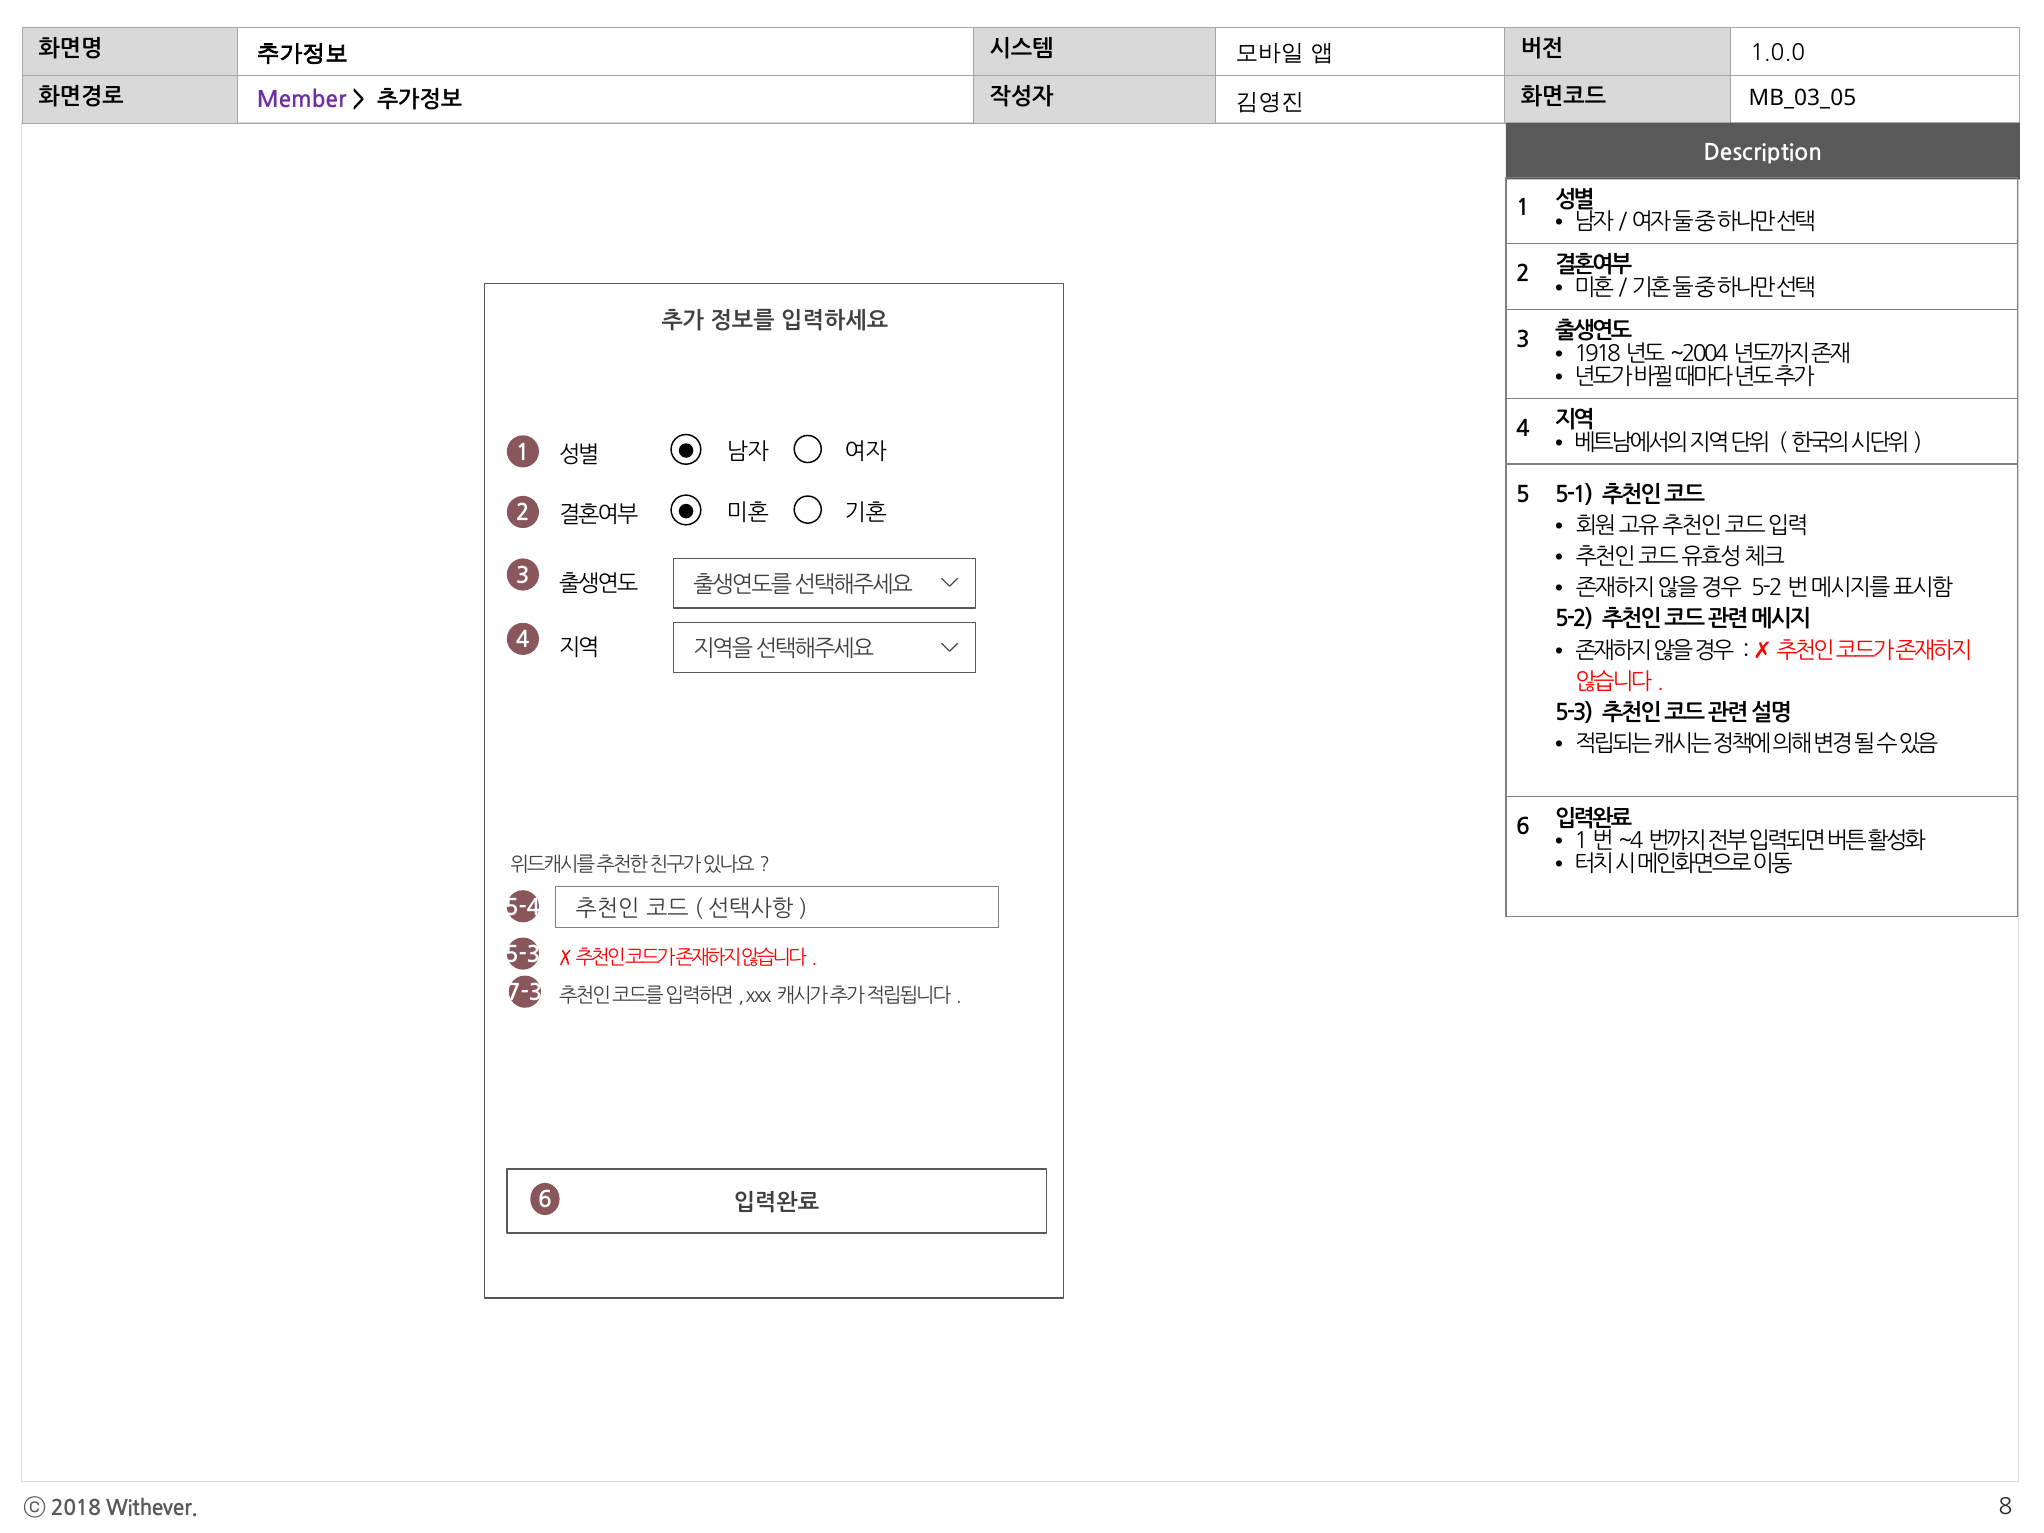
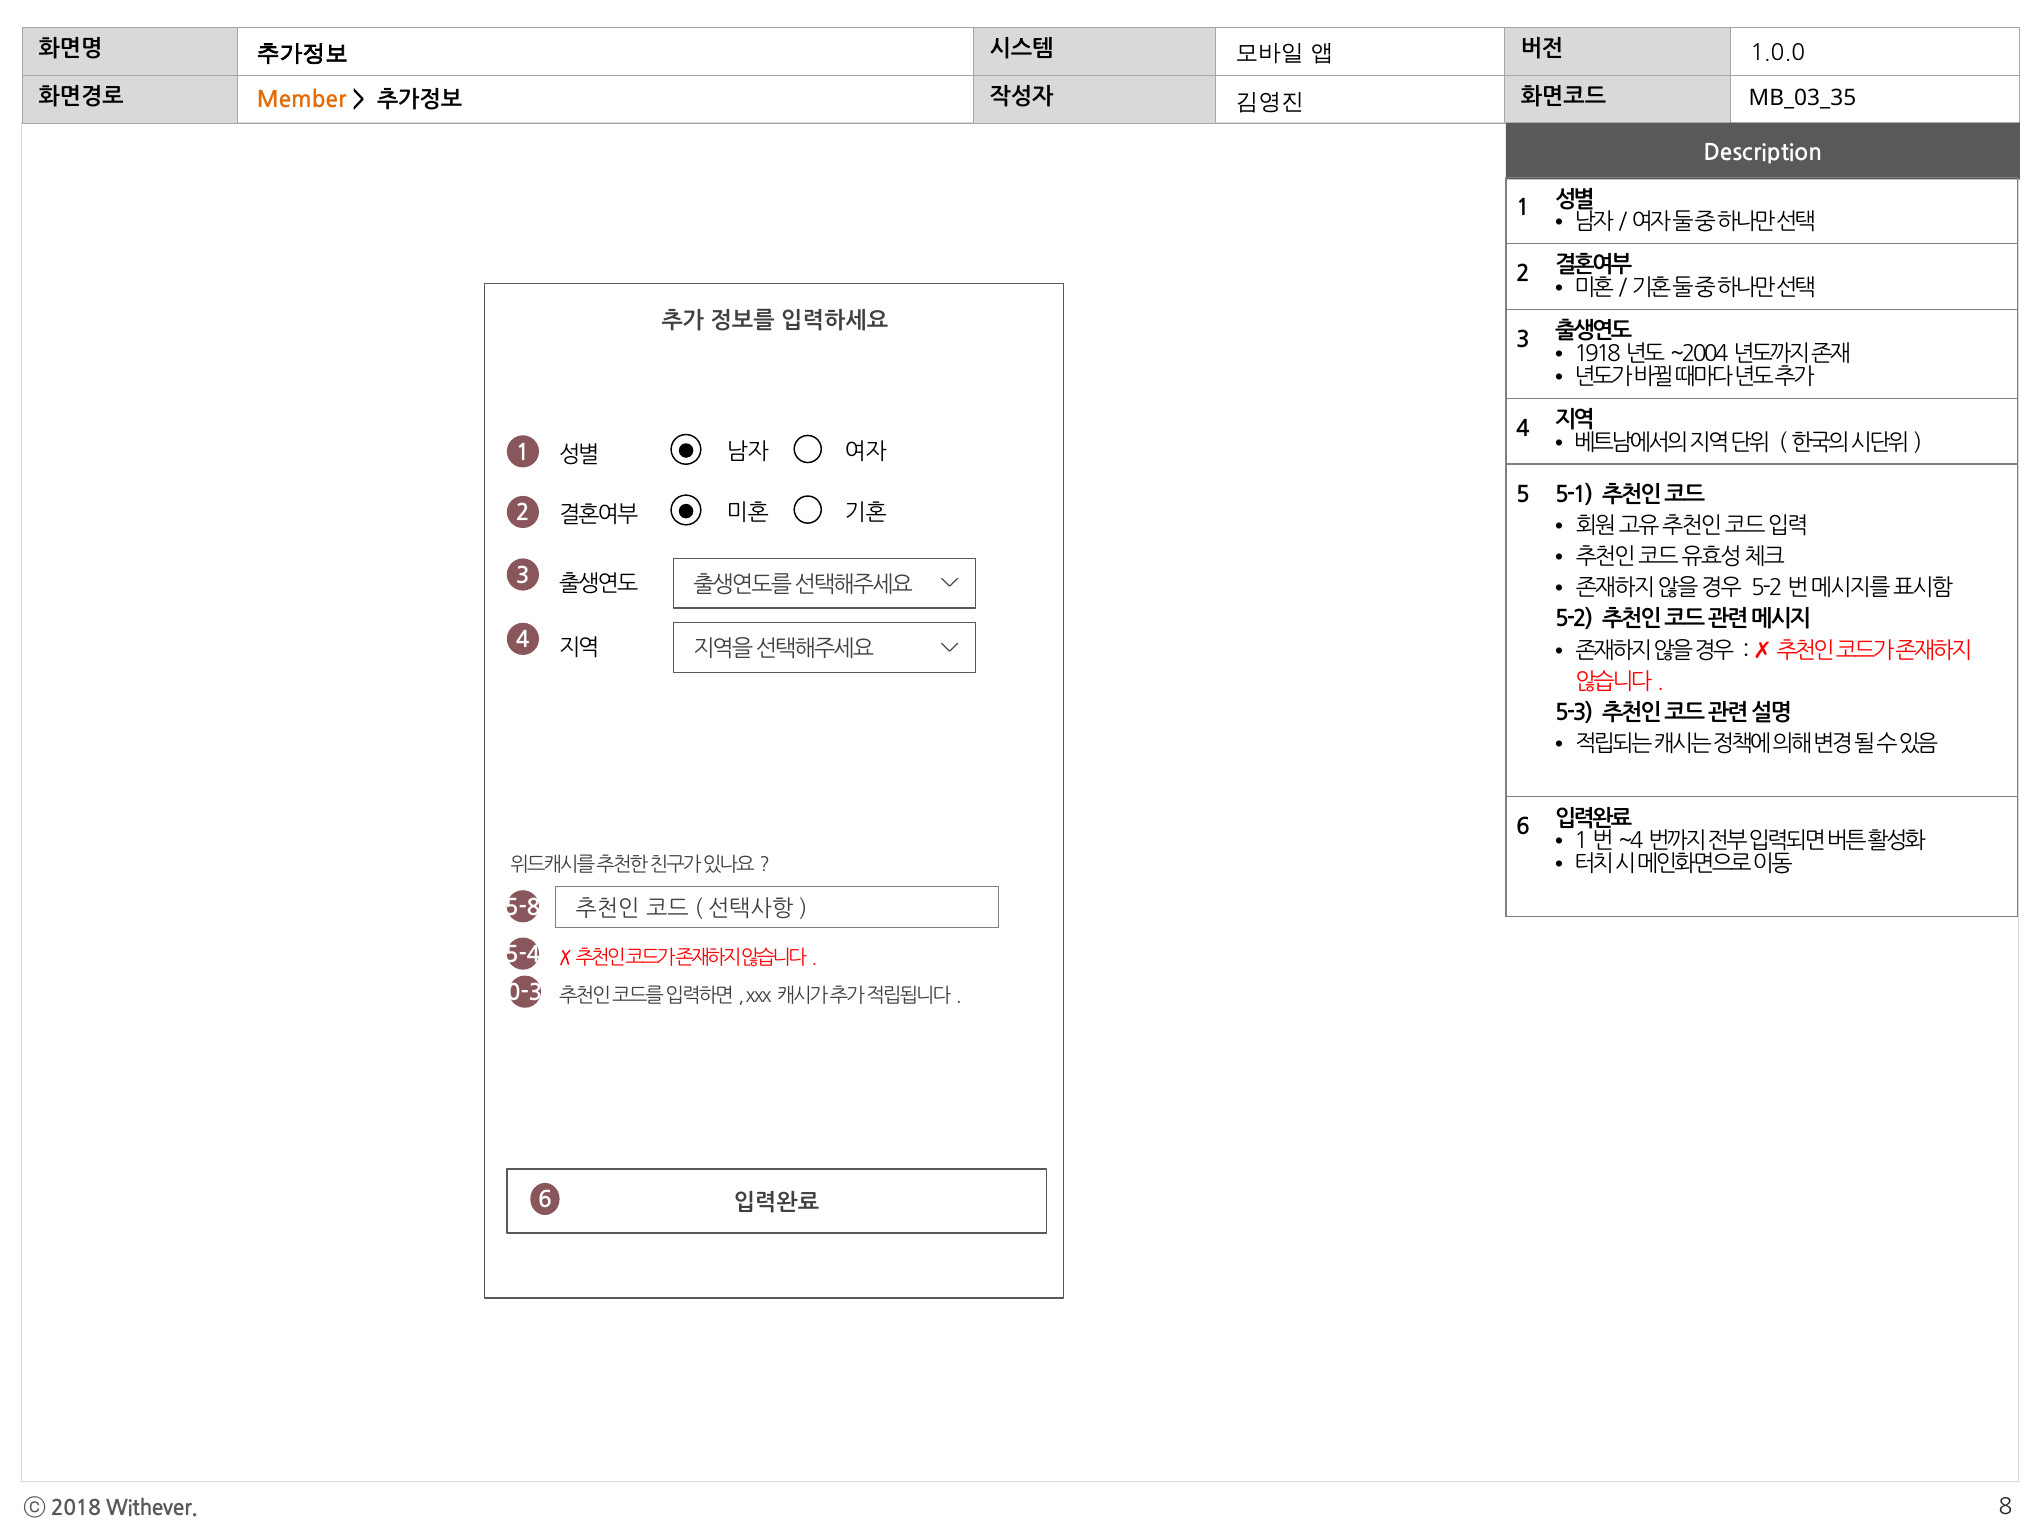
Member colour: purple -> orange
MB_03_05: MB_03_05 -> MB_03_35
5-4: 5-4 -> 5-8
5-3 at (523, 955): 5-3 -> 5-4
7-3: 7-3 -> 0-3
